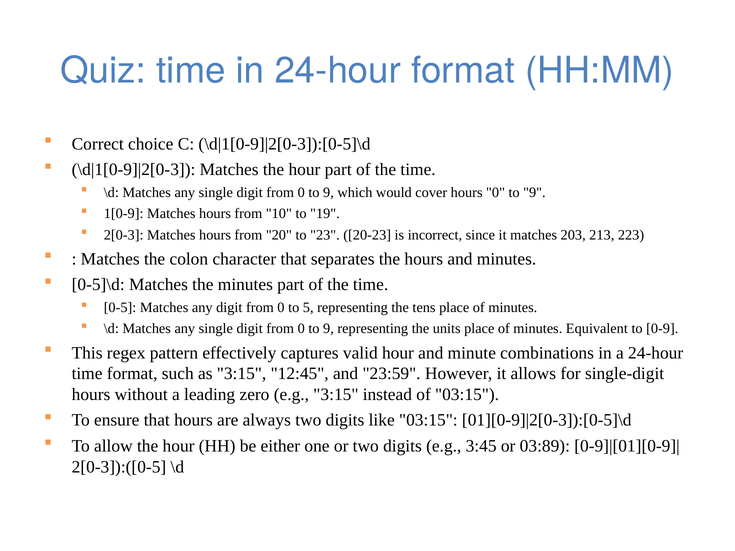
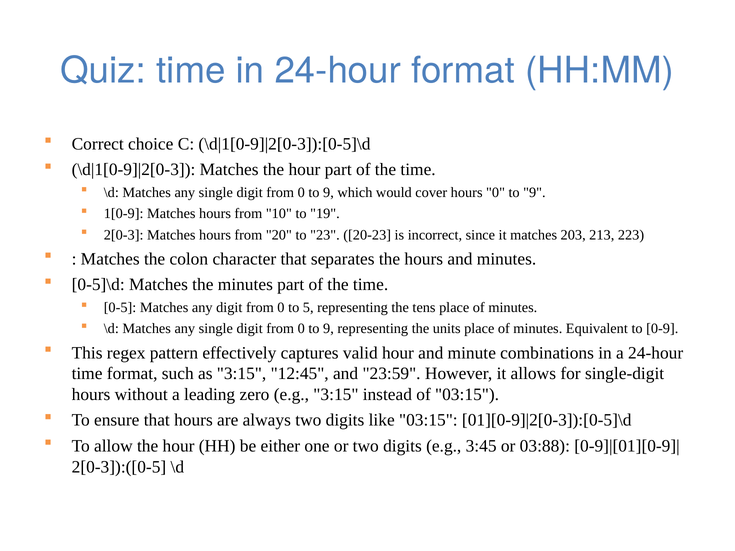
03:89: 03:89 -> 03:88
